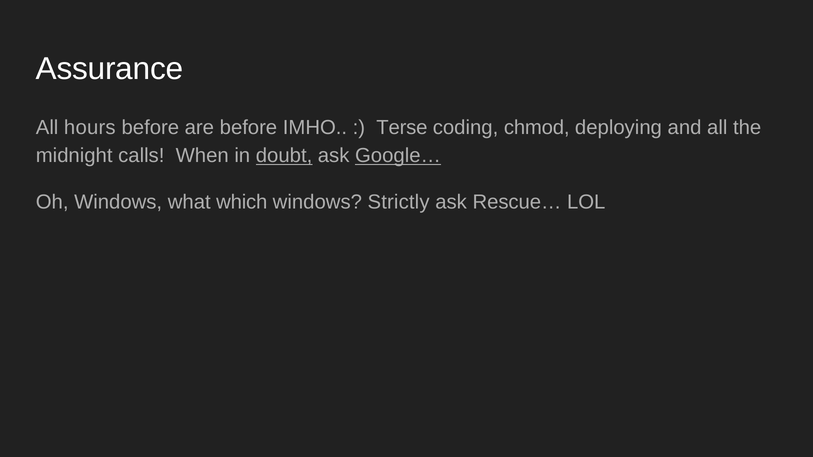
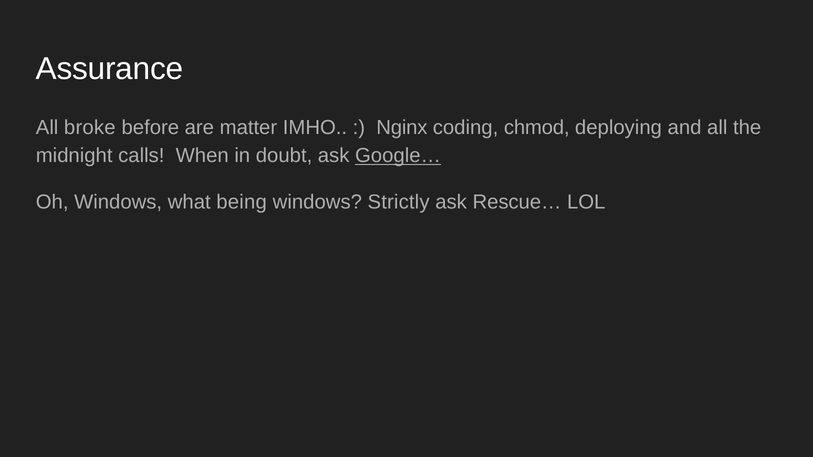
hours: hours -> broke
are before: before -> matter
Terse: Terse -> Nginx
doubt underline: present -> none
which: which -> being
